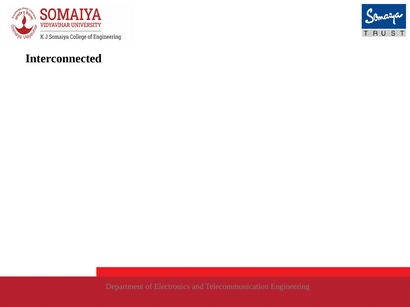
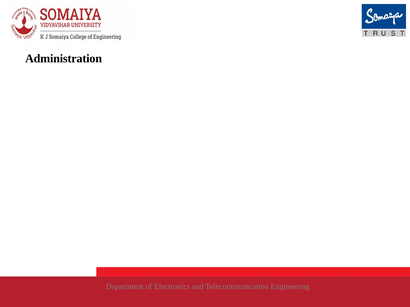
Interconnected: Interconnected -> Administration
